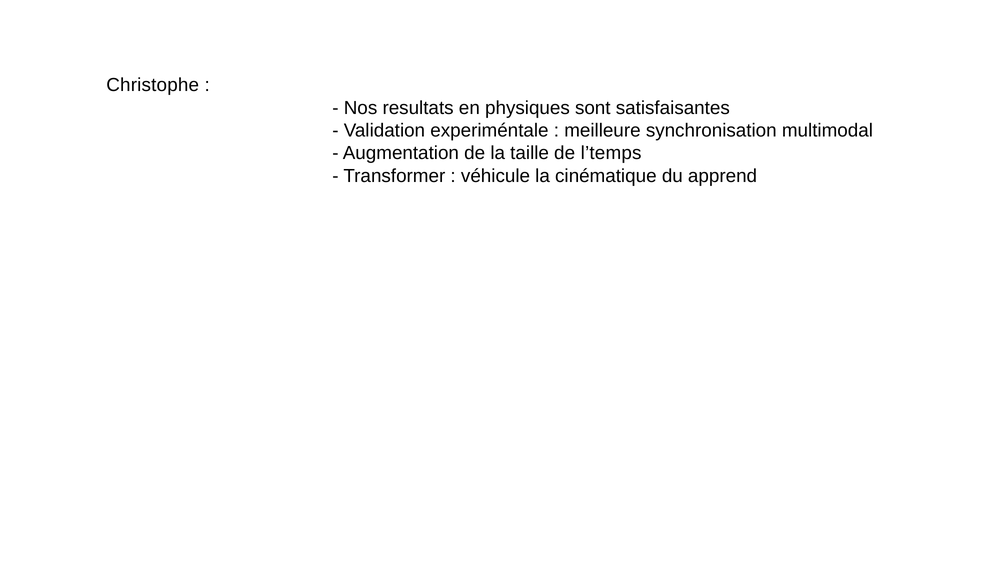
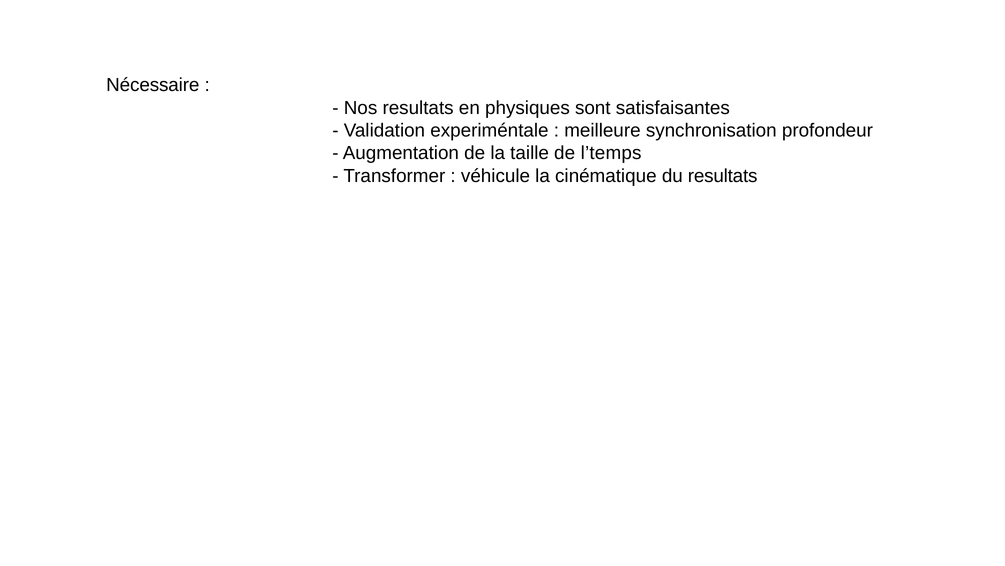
Christophe: Christophe -> Nécessaire
multimodal: multimodal -> profondeur
du apprend: apprend -> resultats
